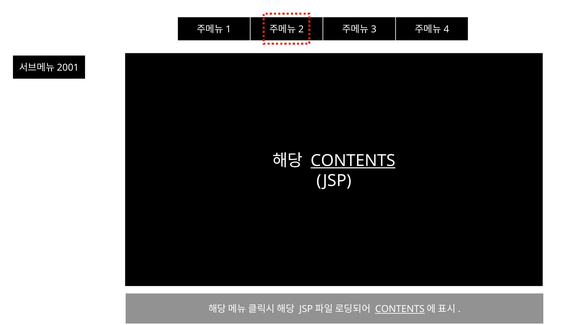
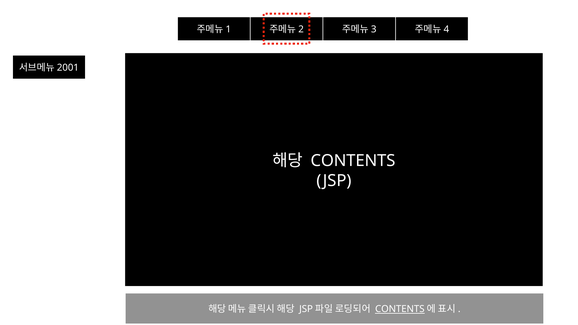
CONTENTS at (353, 161) underline: present -> none
